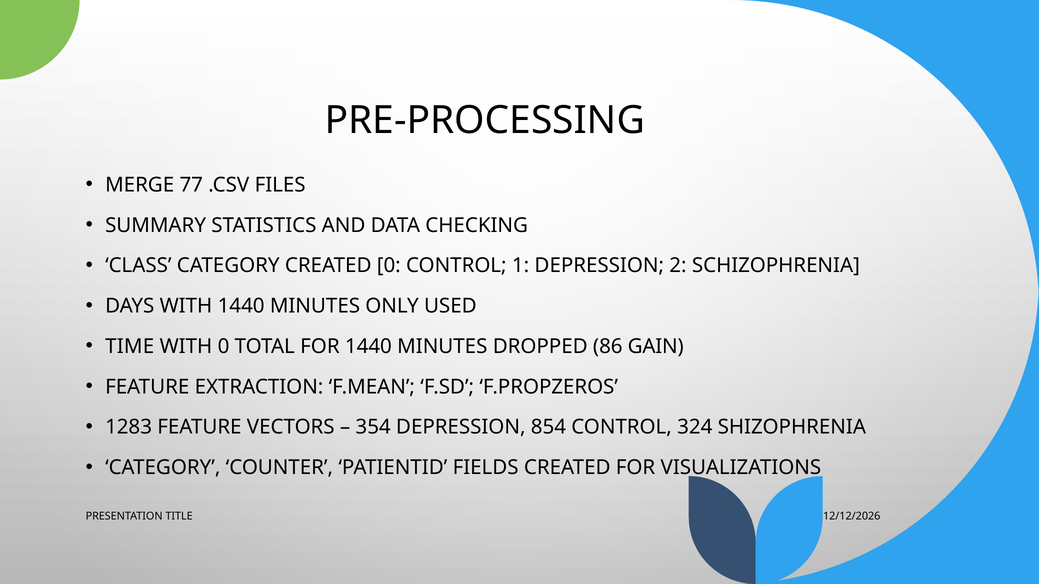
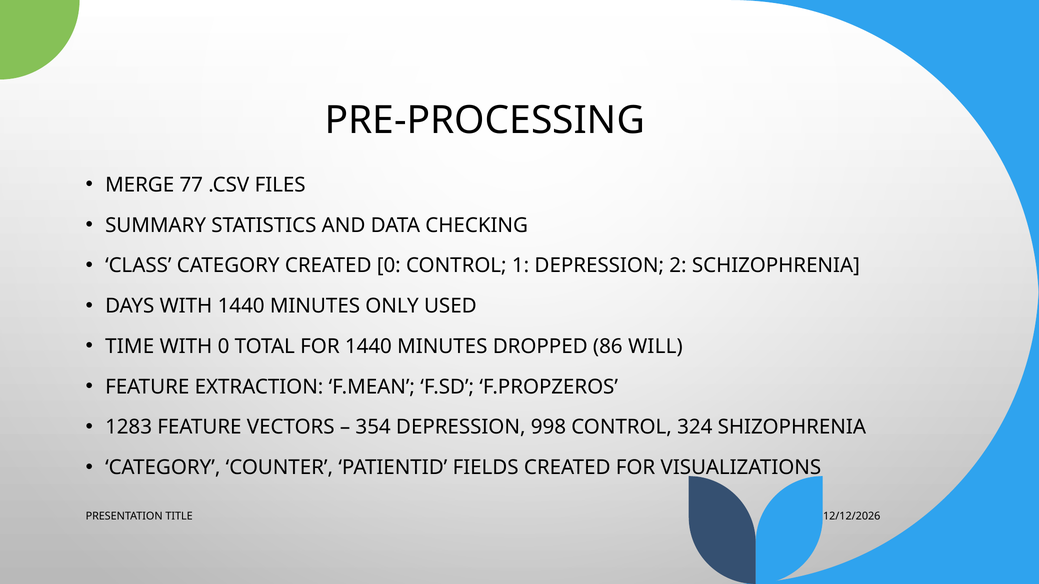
GAIN: GAIN -> WILL
854: 854 -> 998
